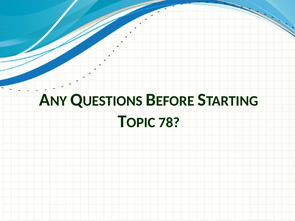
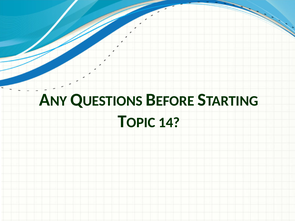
78: 78 -> 14
